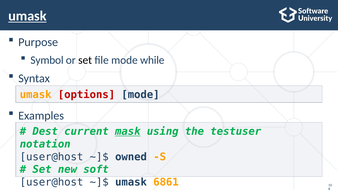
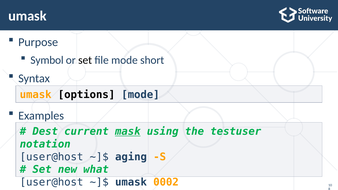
umask at (27, 16) underline: present -> none
while: while -> short
options colour: red -> black
owned: owned -> aging
soft: soft -> what
6861: 6861 -> 0002
